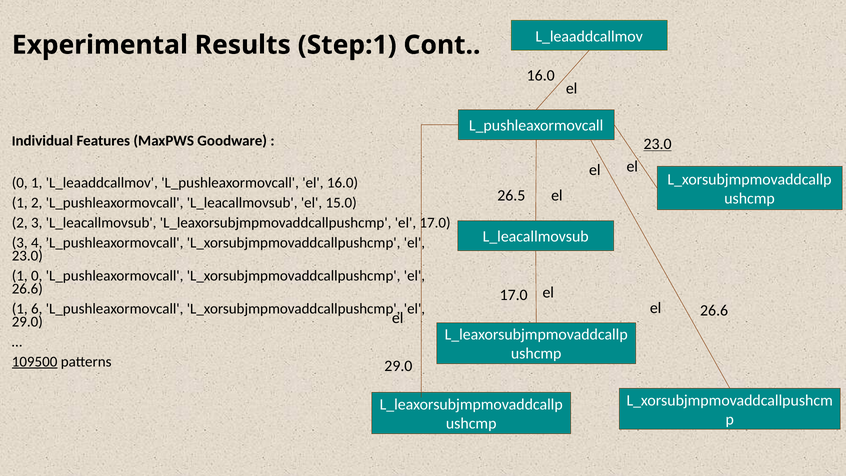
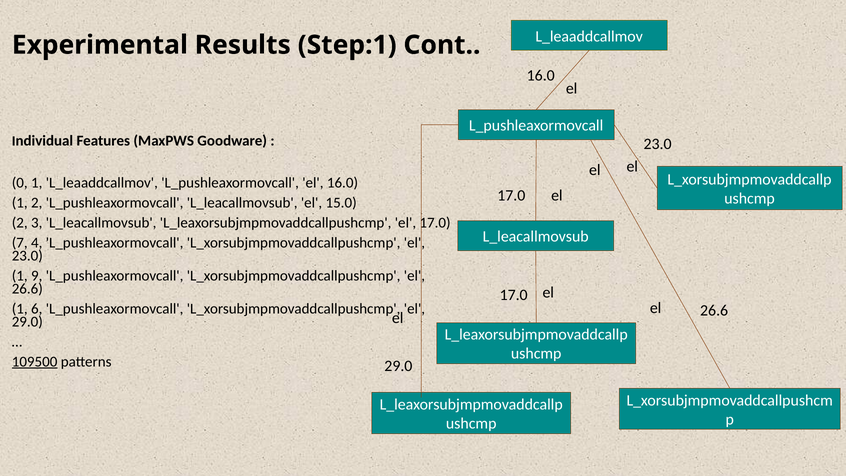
23.0 at (658, 144) underline: present -> none
26.5 at (511, 195): 26.5 -> 17.0
3 at (20, 243): 3 -> 7
1 0: 0 -> 9
